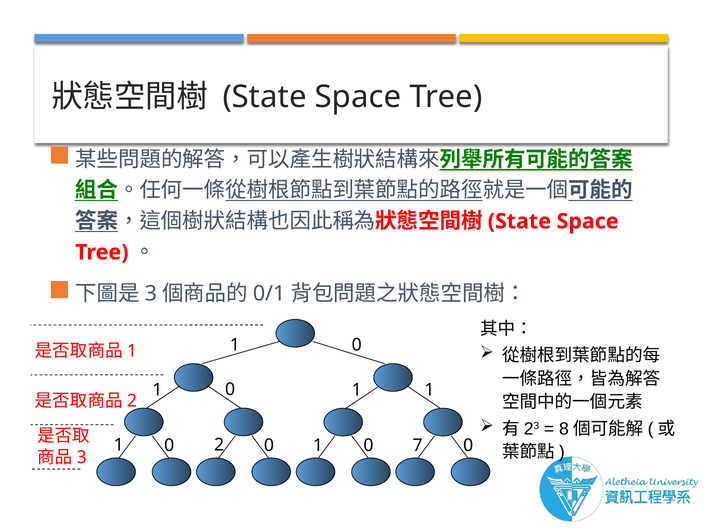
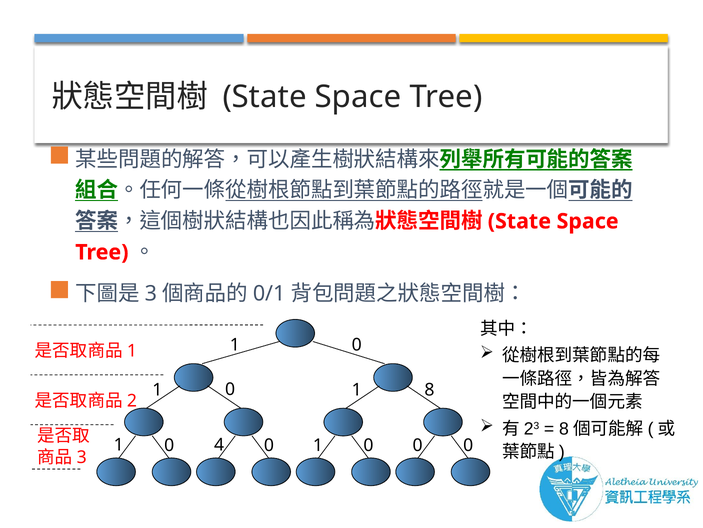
0 1: 1 -> 8
2: 2 -> 4
1 7: 7 -> 0
